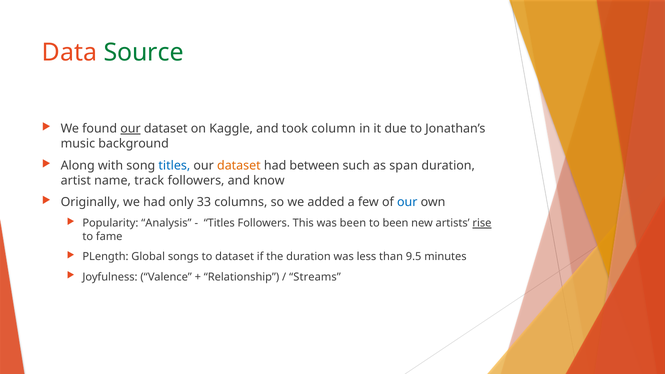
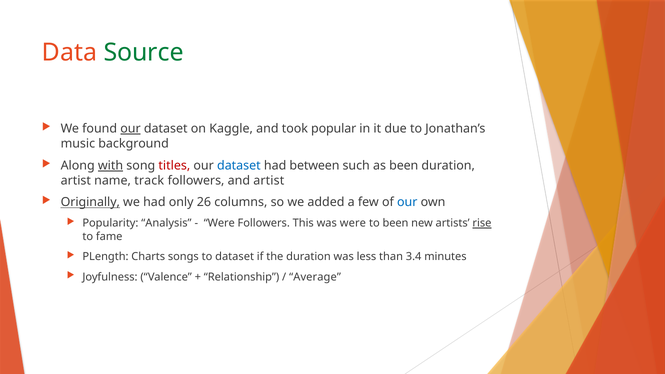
column: column -> popular
with underline: none -> present
titles at (174, 166) colour: blue -> red
dataset at (239, 166) colour: orange -> blue
as span: span -> been
and know: know -> artist
Originally underline: none -> present
33: 33 -> 26
Titles at (219, 223): Titles -> Were
was been: been -> were
Global: Global -> Charts
9.5: 9.5 -> 3.4
Streams: Streams -> Average
